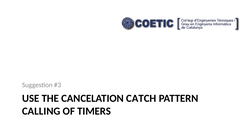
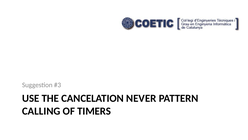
CATCH: CATCH -> NEVER
